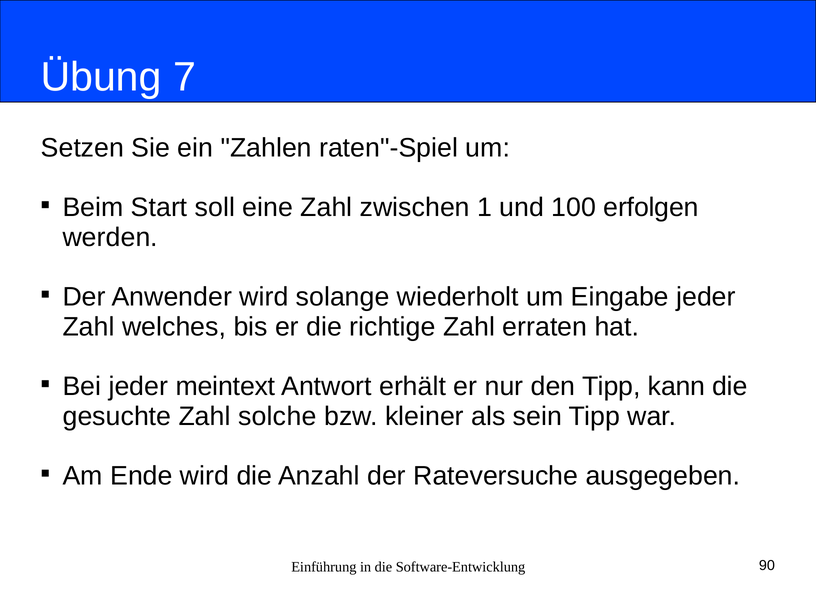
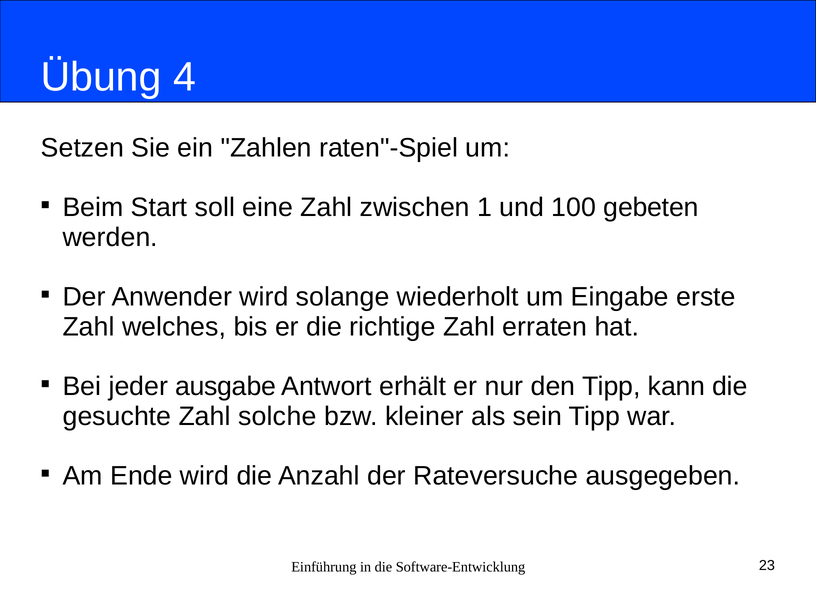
7: 7 -> 4
erfolgen: erfolgen -> gebeten
Eingabe jeder: jeder -> erste
meintext: meintext -> ausgabe
90: 90 -> 23
